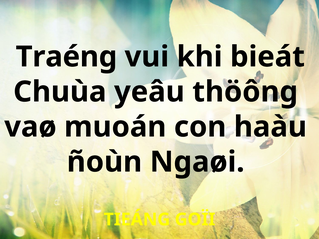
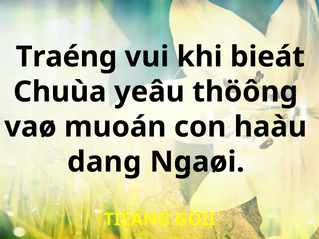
ñoùn: ñoùn -> dang
